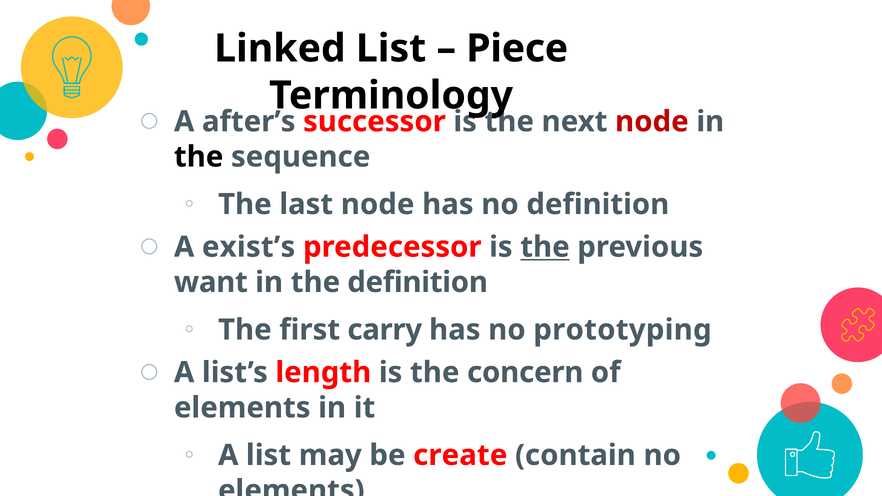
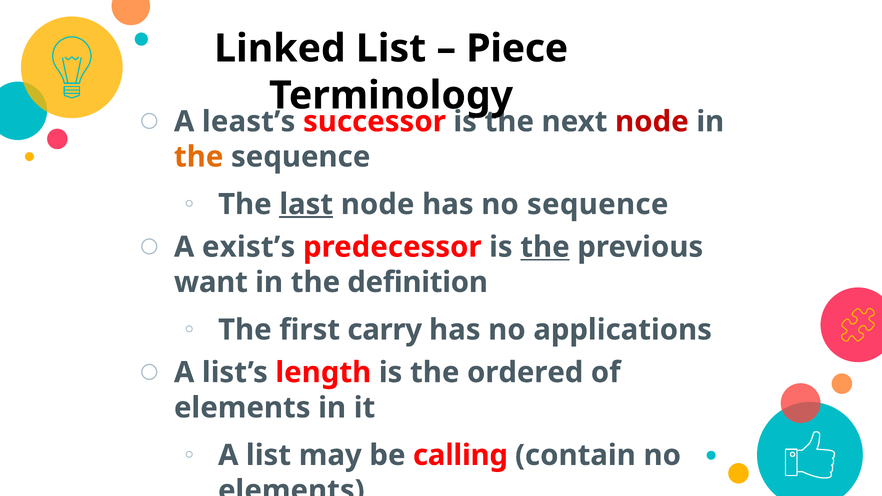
after’s: after’s -> least’s
the at (199, 157) colour: black -> orange
last underline: none -> present
no definition: definition -> sequence
prototyping: prototyping -> applications
concern: concern -> ordered
create: create -> calling
